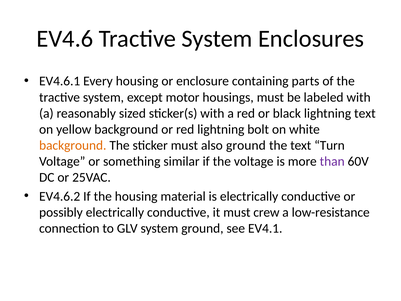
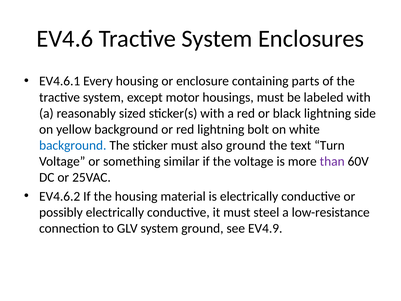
lightning text: text -> side
background at (73, 145) colour: orange -> blue
crew: crew -> steel
EV4.1: EV4.1 -> EV4.9
